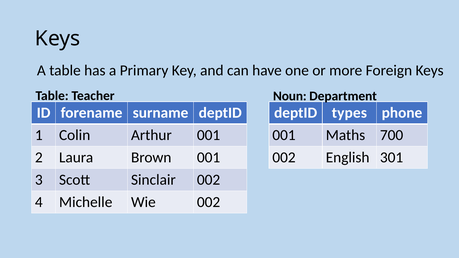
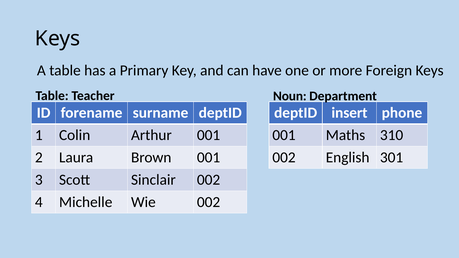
types: types -> insert
700: 700 -> 310
